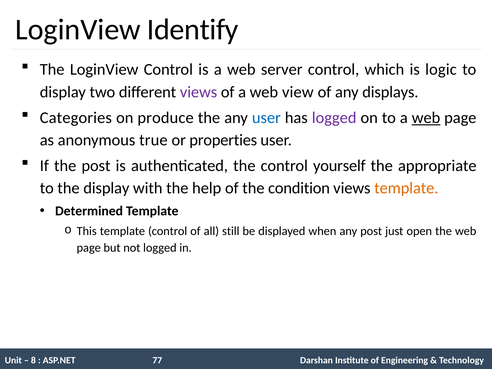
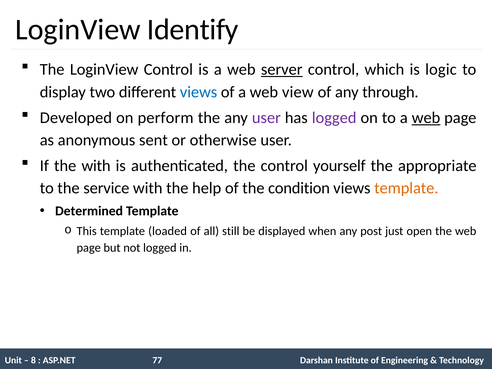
server underline: none -> present
views at (199, 92) colour: purple -> blue
displays: displays -> through
Categories: Categories -> Developed
produce: produce -> perform
user at (266, 118) colour: blue -> purple
true: true -> sent
properties: properties -> otherwise
the post: post -> with
the display: display -> service
template control: control -> loaded
